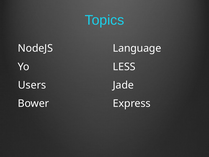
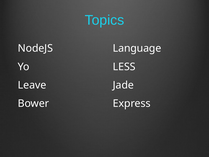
Users: Users -> Leave
